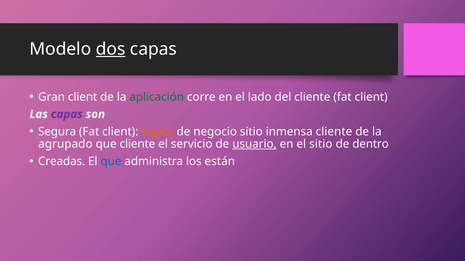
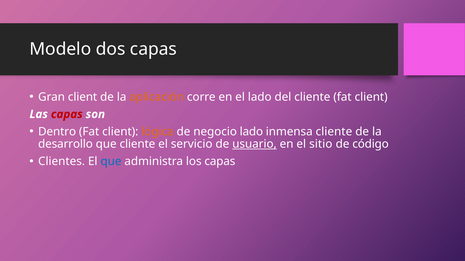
dos underline: present -> none
aplicación colour: green -> orange
capas at (67, 114) colour: purple -> red
Segura: Segura -> Dentro
negocio sitio: sitio -> lado
agrupado: agrupado -> desarrollo
dentro: dentro -> código
Creadas: Creadas -> Clientes
los están: están -> capas
